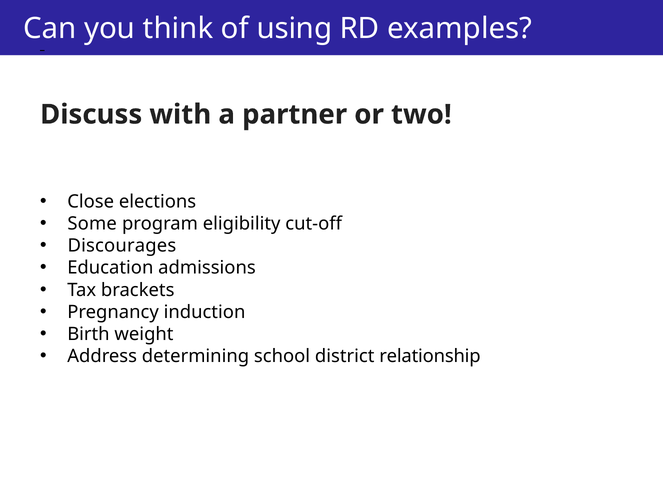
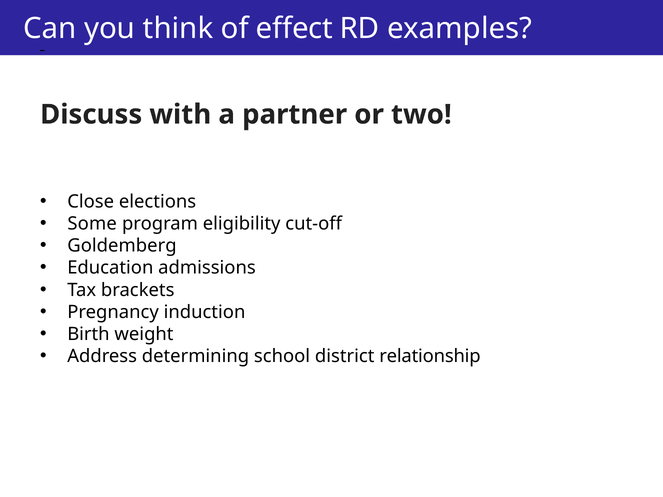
using: using -> effect
Discourages: Discourages -> Goldemberg
